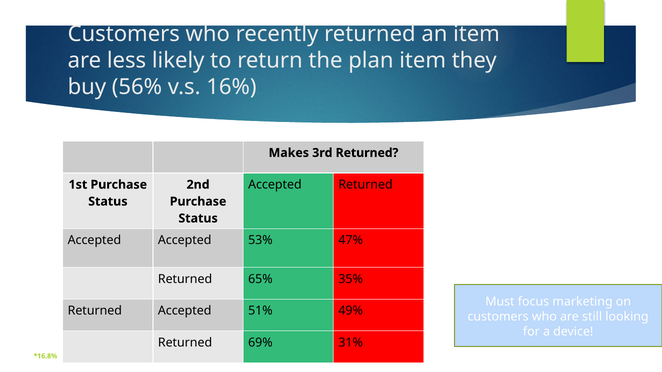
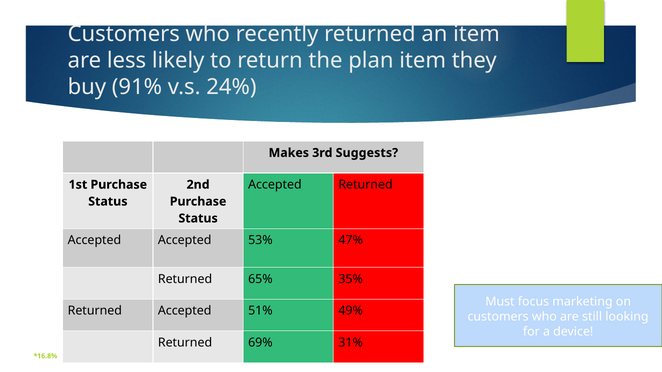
56%: 56% -> 91%
16%: 16% -> 24%
3rd Returned: Returned -> Suggests
